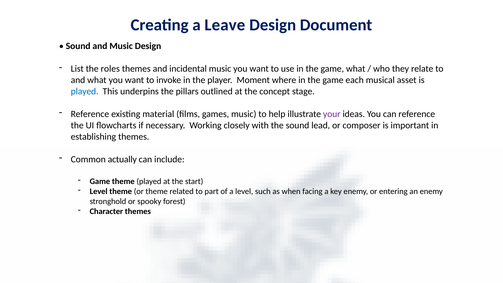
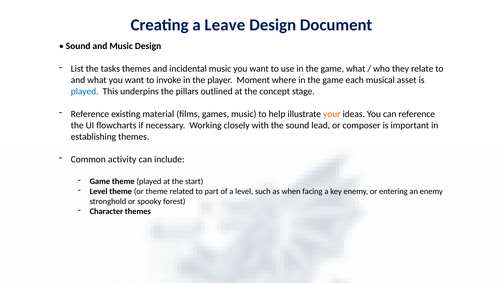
roles: roles -> tasks
your colour: purple -> orange
actually: actually -> activity
